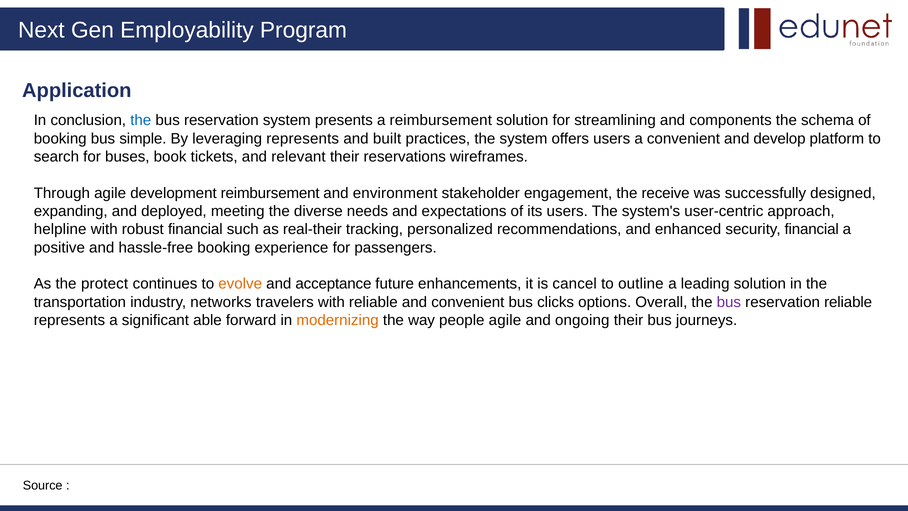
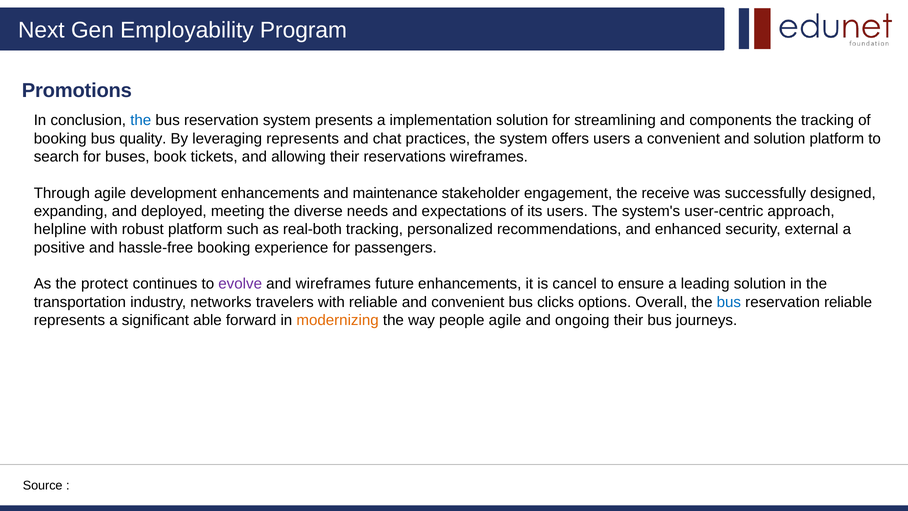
Application: Application -> Promotions
a reimbursement: reimbursement -> implementation
the schema: schema -> tracking
simple: simple -> quality
built: built -> chat
and develop: develop -> solution
relevant: relevant -> allowing
development reimbursement: reimbursement -> enhancements
environment: environment -> maintenance
robust financial: financial -> platform
real-their: real-their -> real-both
security financial: financial -> external
evolve colour: orange -> purple
and acceptance: acceptance -> wireframes
outline: outline -> ensure
bus at (729, 302) colour: purple -> blue
